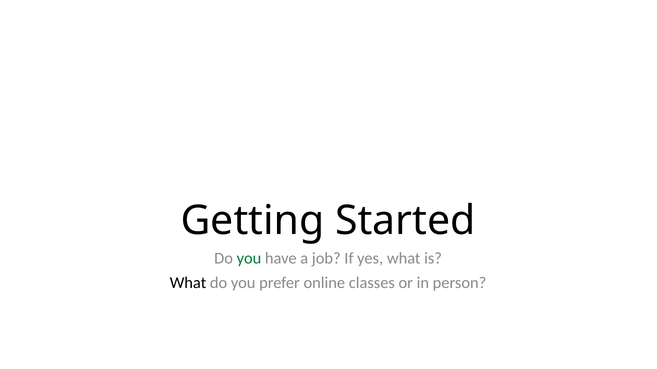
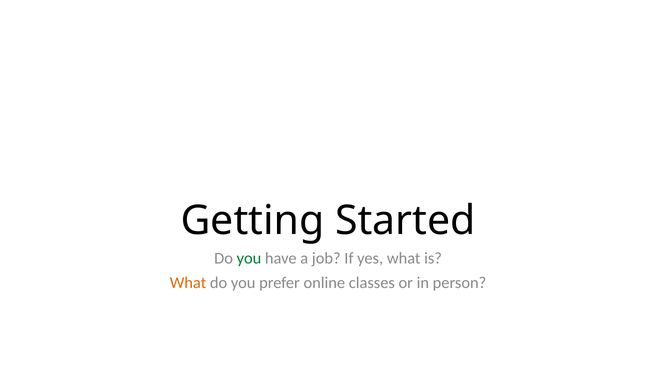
What at (188, 283) colour: black -> orange
